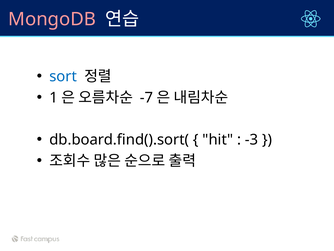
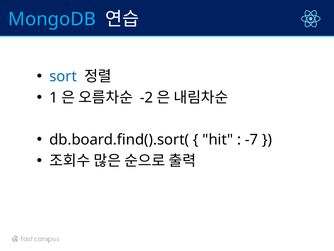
MongoDB colour: pink -> light blue
-7: -7 -> -2
-3: -3 -> -7
